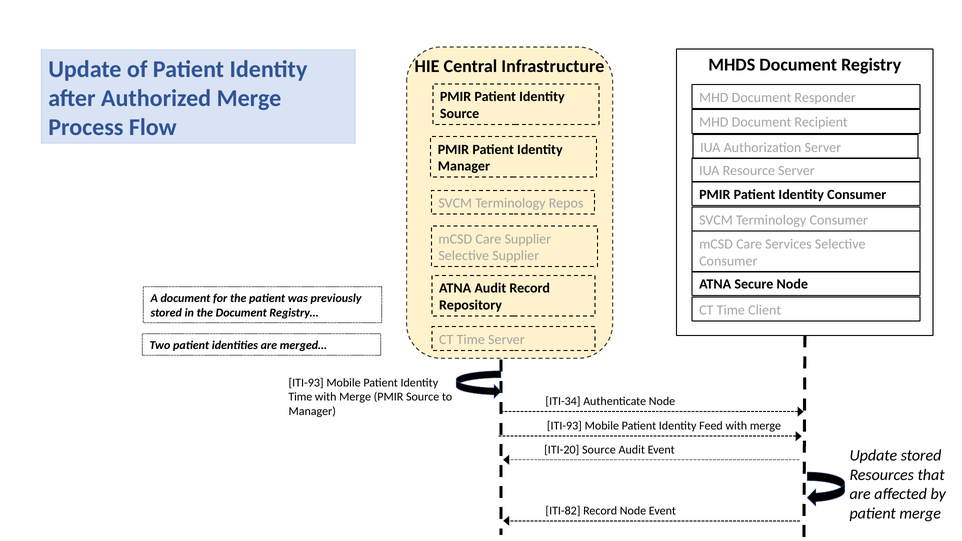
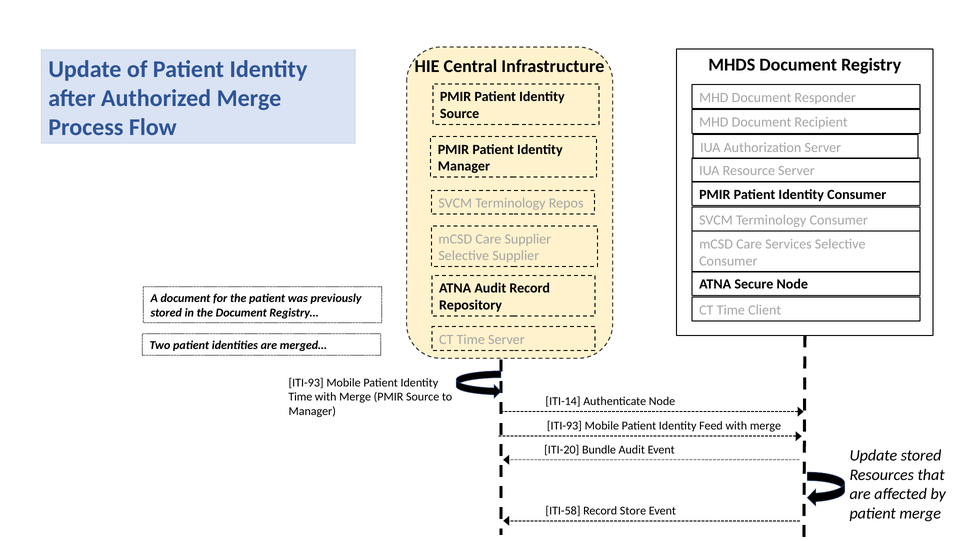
ITI-34: ITI-34 -> ITI-14
ITI-20 Source: Source -> Bundle
ITI-82: ITI-82 -> ITI-58
Record Node: Node -> Store
